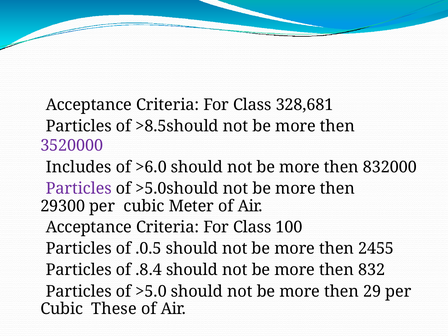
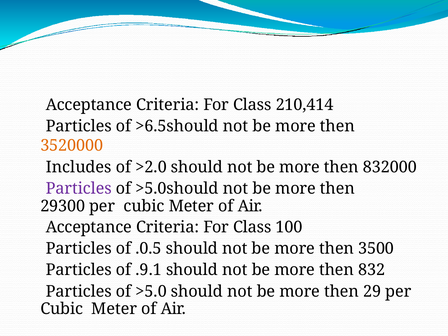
328,681: 328,681 -> 210,414
>8.5should: >8.5should -> >6.5should
3520000 colour: purple -> orange
>6.0: >6.0 -> >2.0
2455: 2455 -> 3500
.8.4: .8.4 -> .9.1
These at (114, 309): These -> Meter
